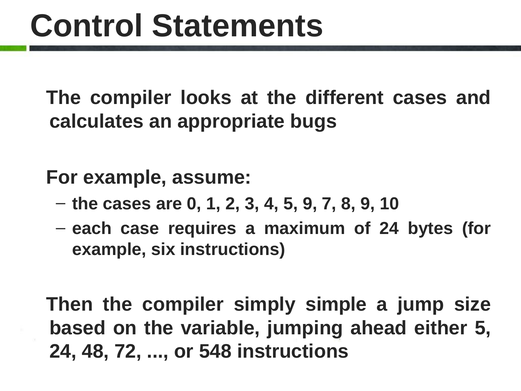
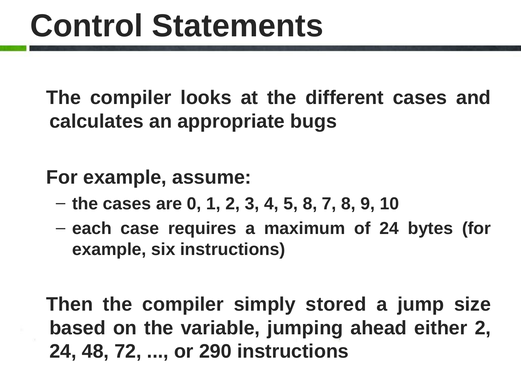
5 9: 9 -> 8
simple: simple -> stored
either 5: 5 -> 2
548: 548 -> 290
